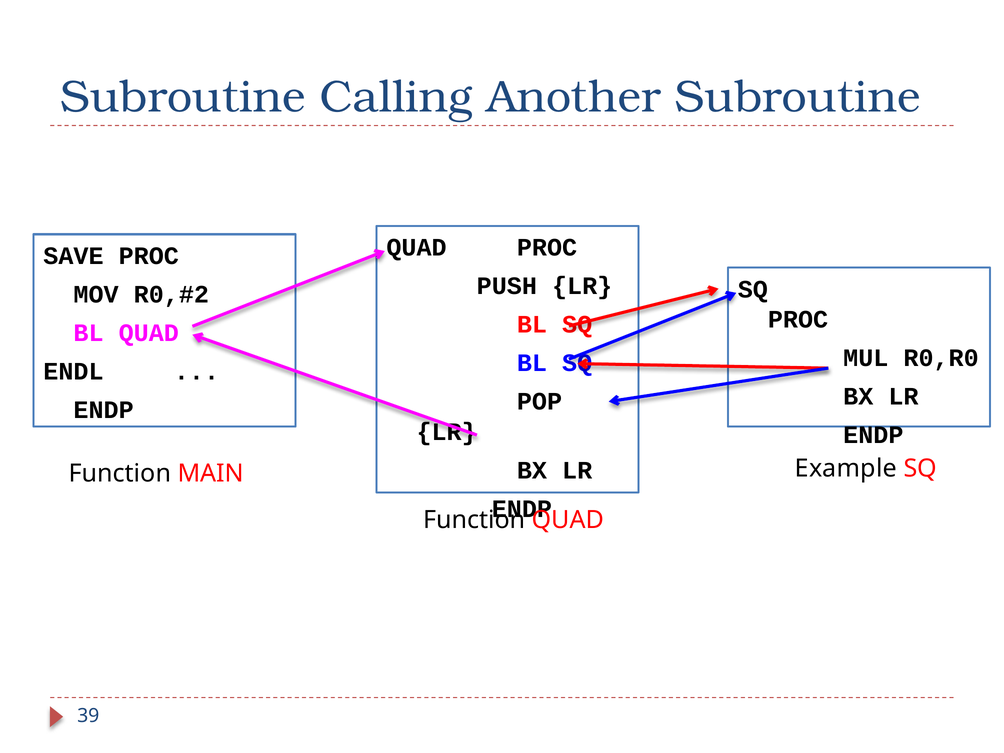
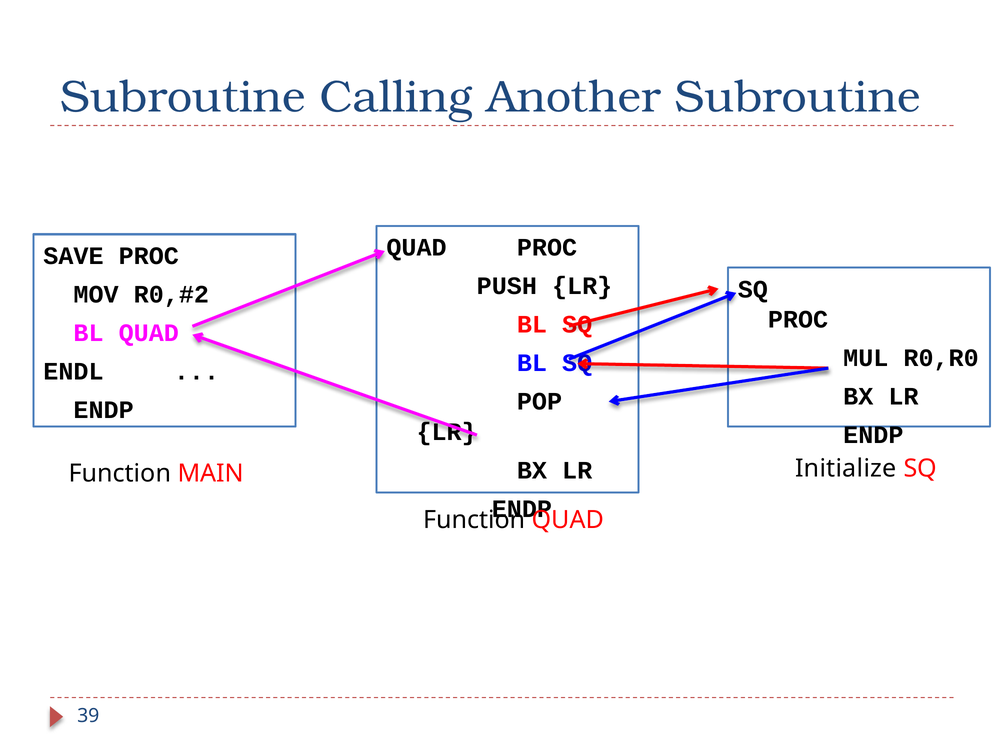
Example: Example -> Initialize
